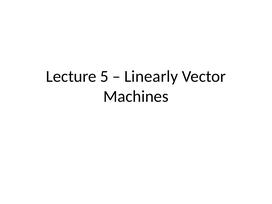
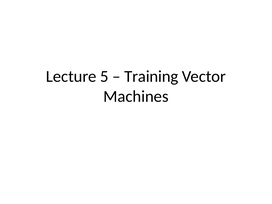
Linearly: Linearly -> Training
